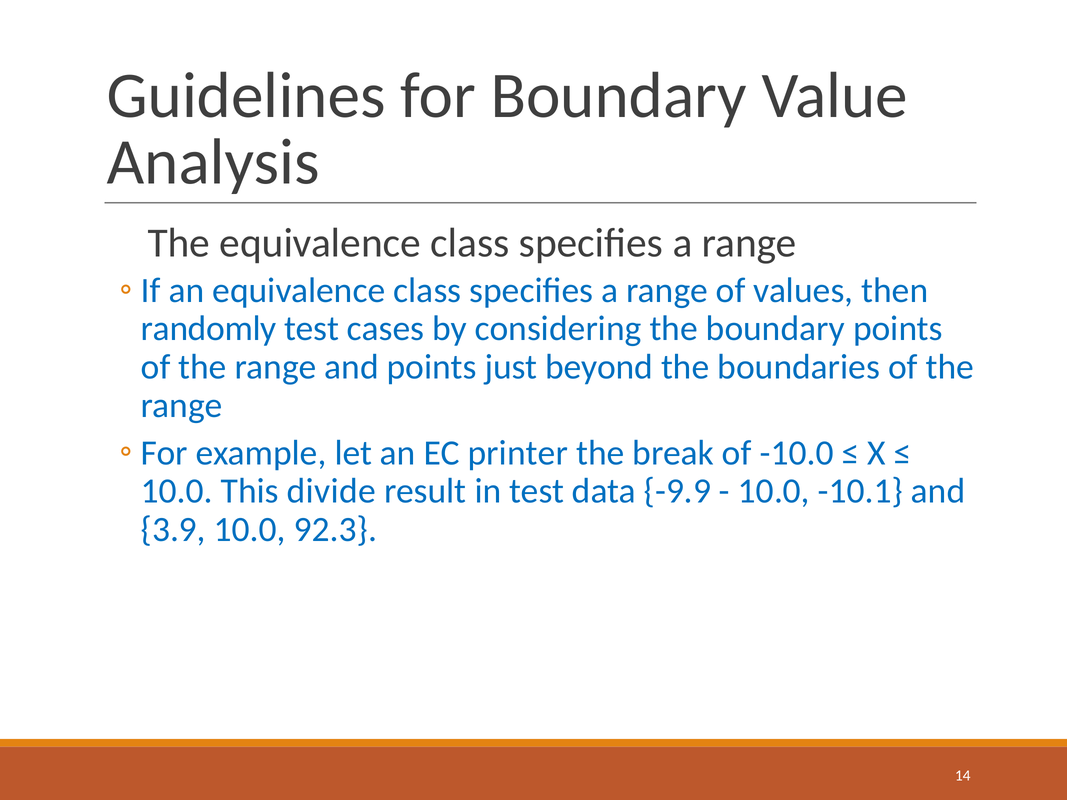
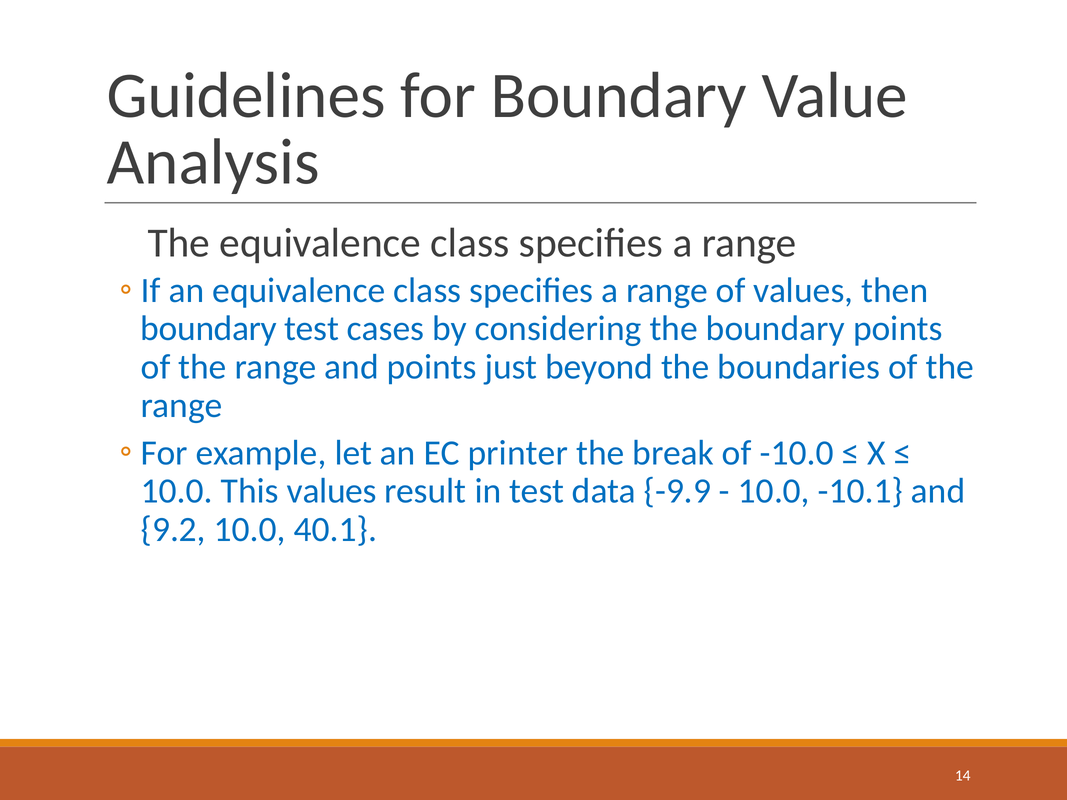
randomly at (209, 329): randomly -> boundary
This divide: divide -> values
3.9: 3.9 -> 9.2
92.3: 92.3 -> 40.1
